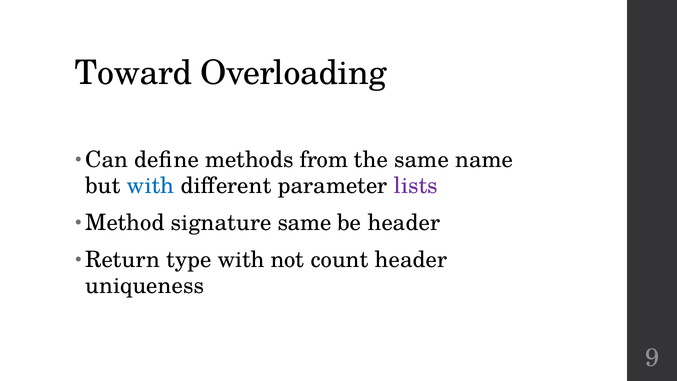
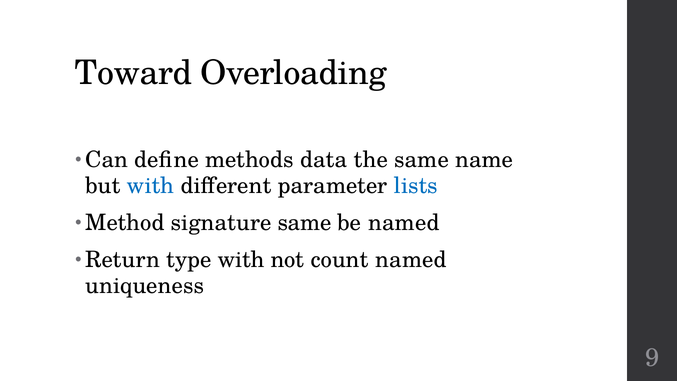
from: from -> data
lists colour: purple -> blue
be header: header -> named
count header: header -> named
